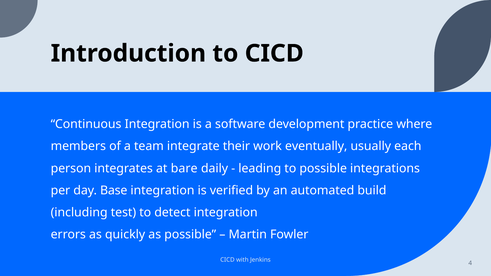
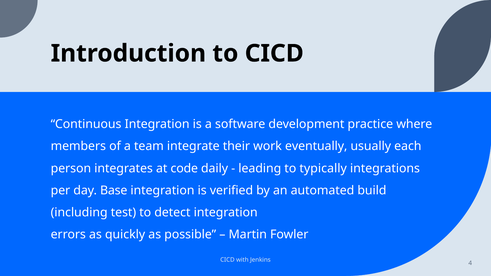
bare: bare -> code
to possible: possible -> typically
